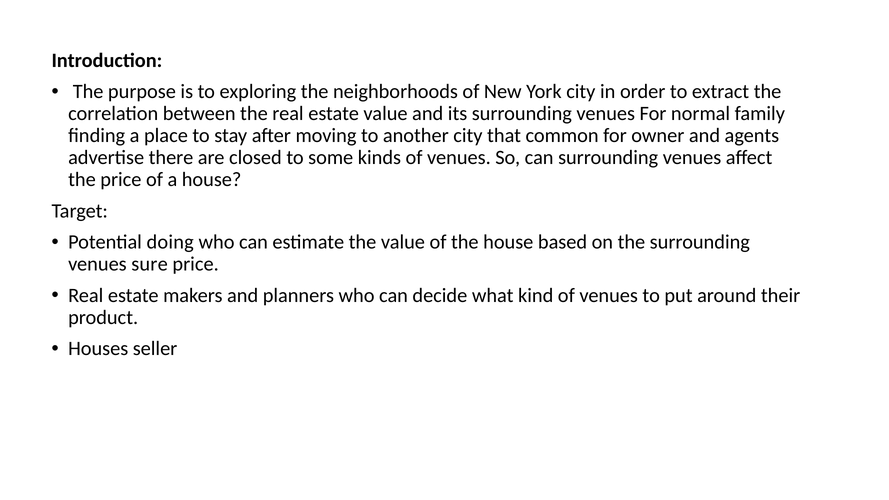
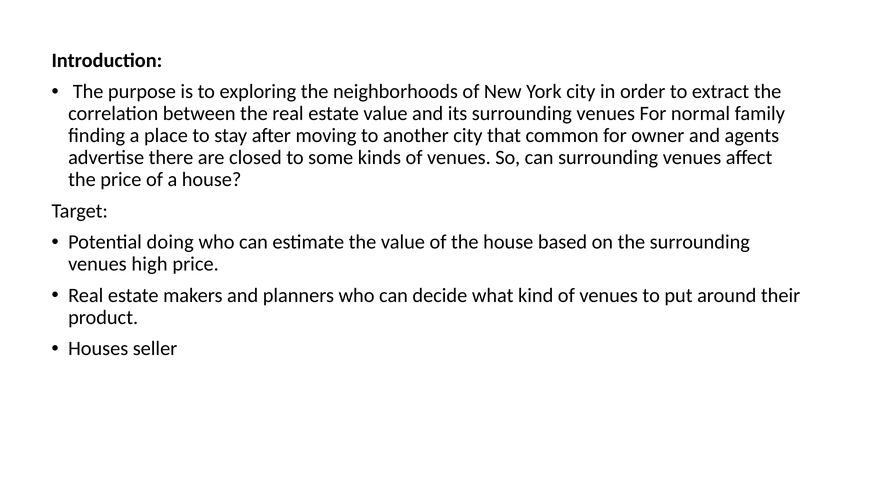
sure: sure -> high
